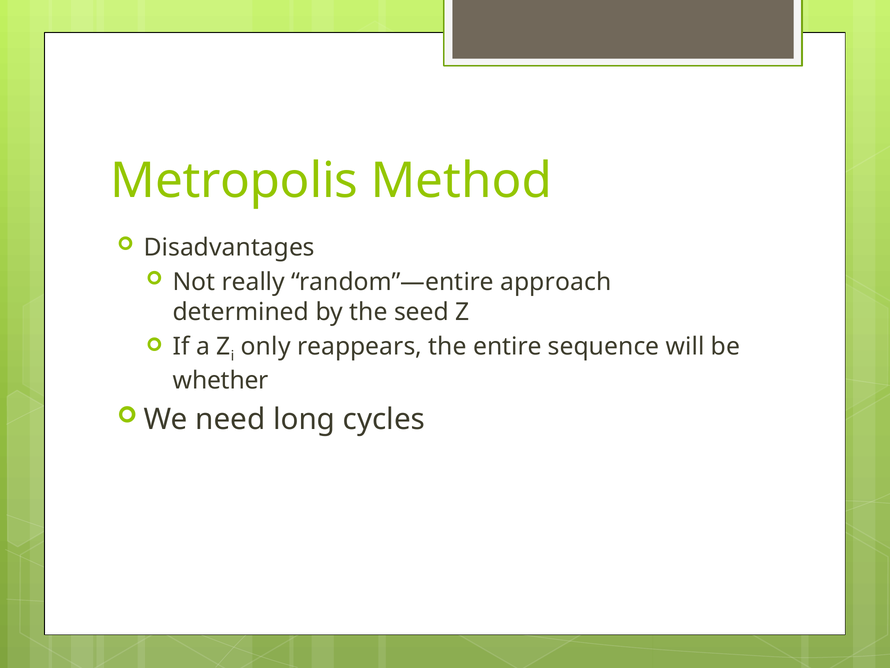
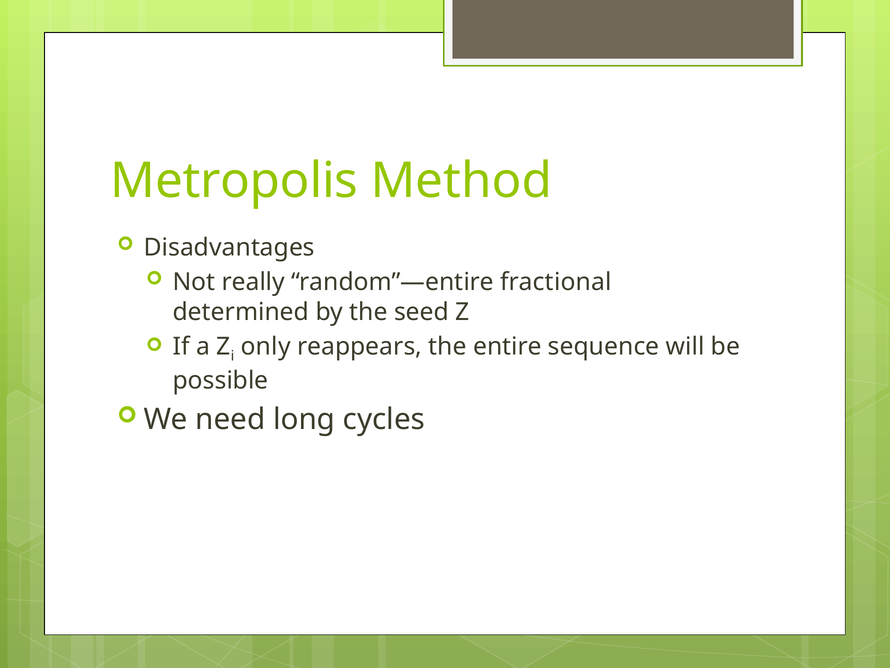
approach: approach -> fractional
whether: whether -> possible
